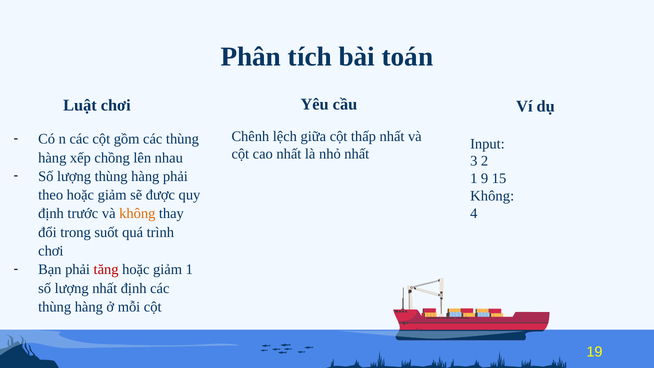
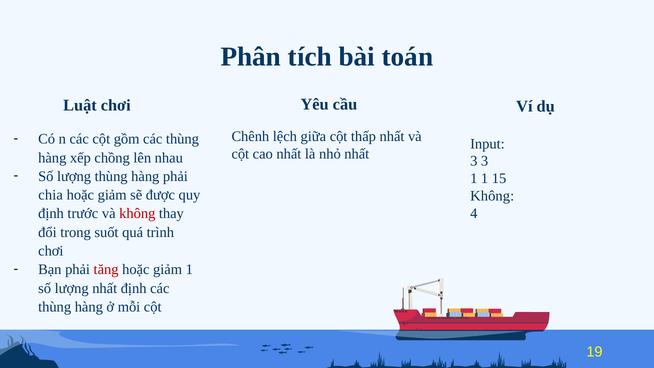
3 2: 2 -> 3
1 9: 9 -> 1
theo: theo -> chia
không at (137, 214) colour: orange -> red
